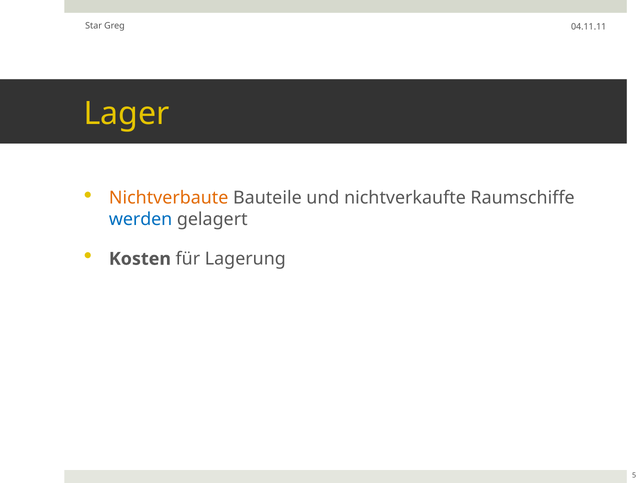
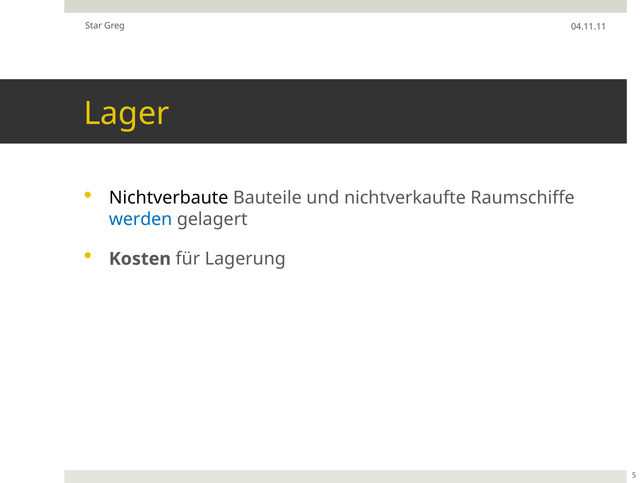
Nichtverbaute colour: orange -> black
